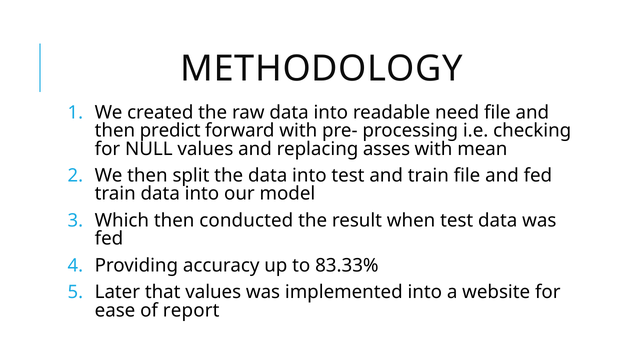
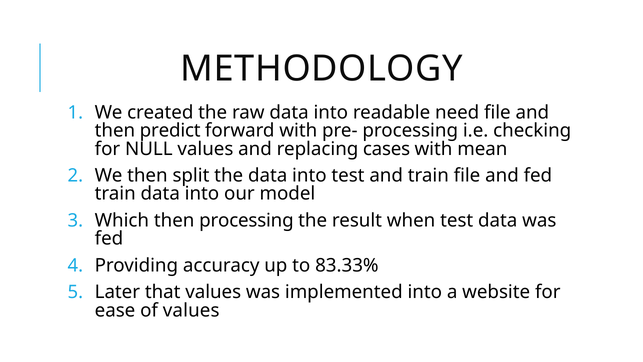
asses: asses -> cases
then conducted: conducted -> processing
of report: report -> values
